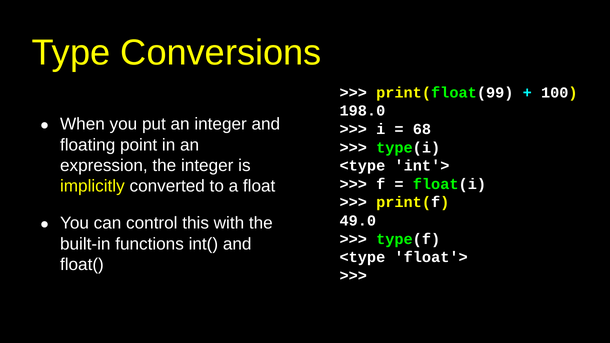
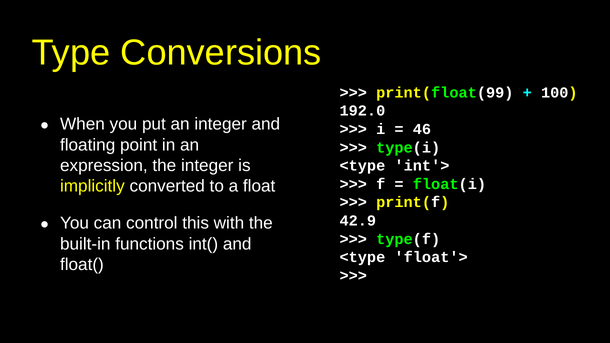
198.0: 198.0 -> 192.0
68: 68 -> 46
49.0: 49.0 -> 42.9
